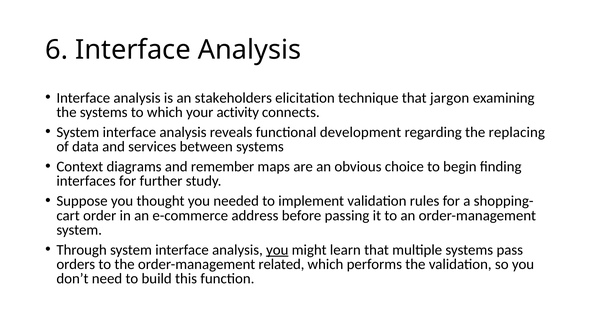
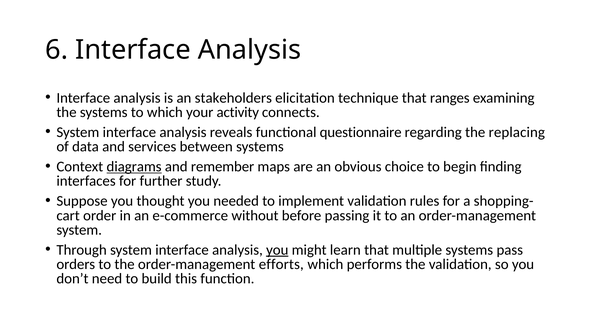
jargon: jargon -> ranges
development: development -> questionnaire
diagrams underline: none -> present
address: address -> without
related: related -> efforts
